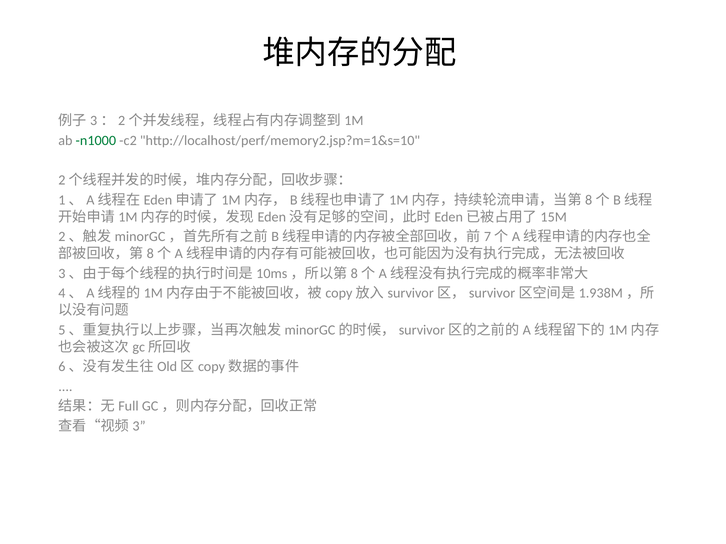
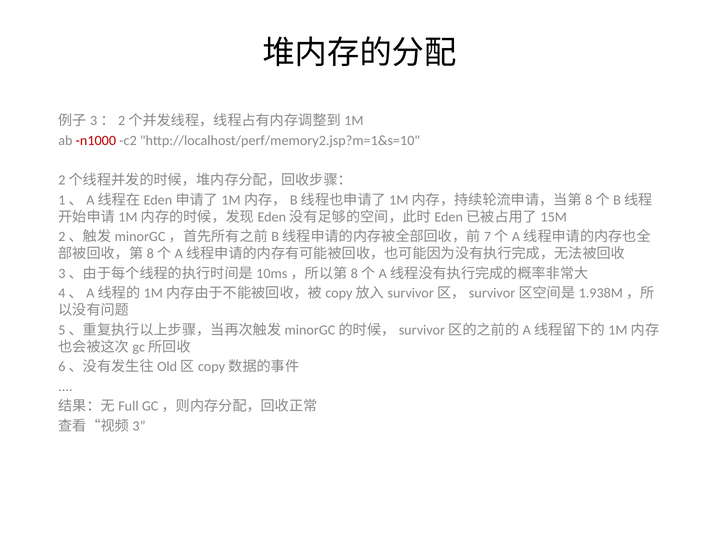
n1000 colour: green -> red
